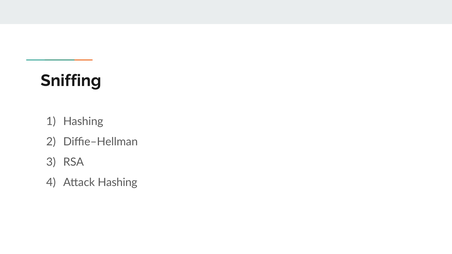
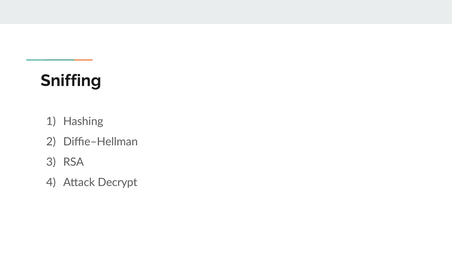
Attack Hashing: Hashing -> Decrypt
